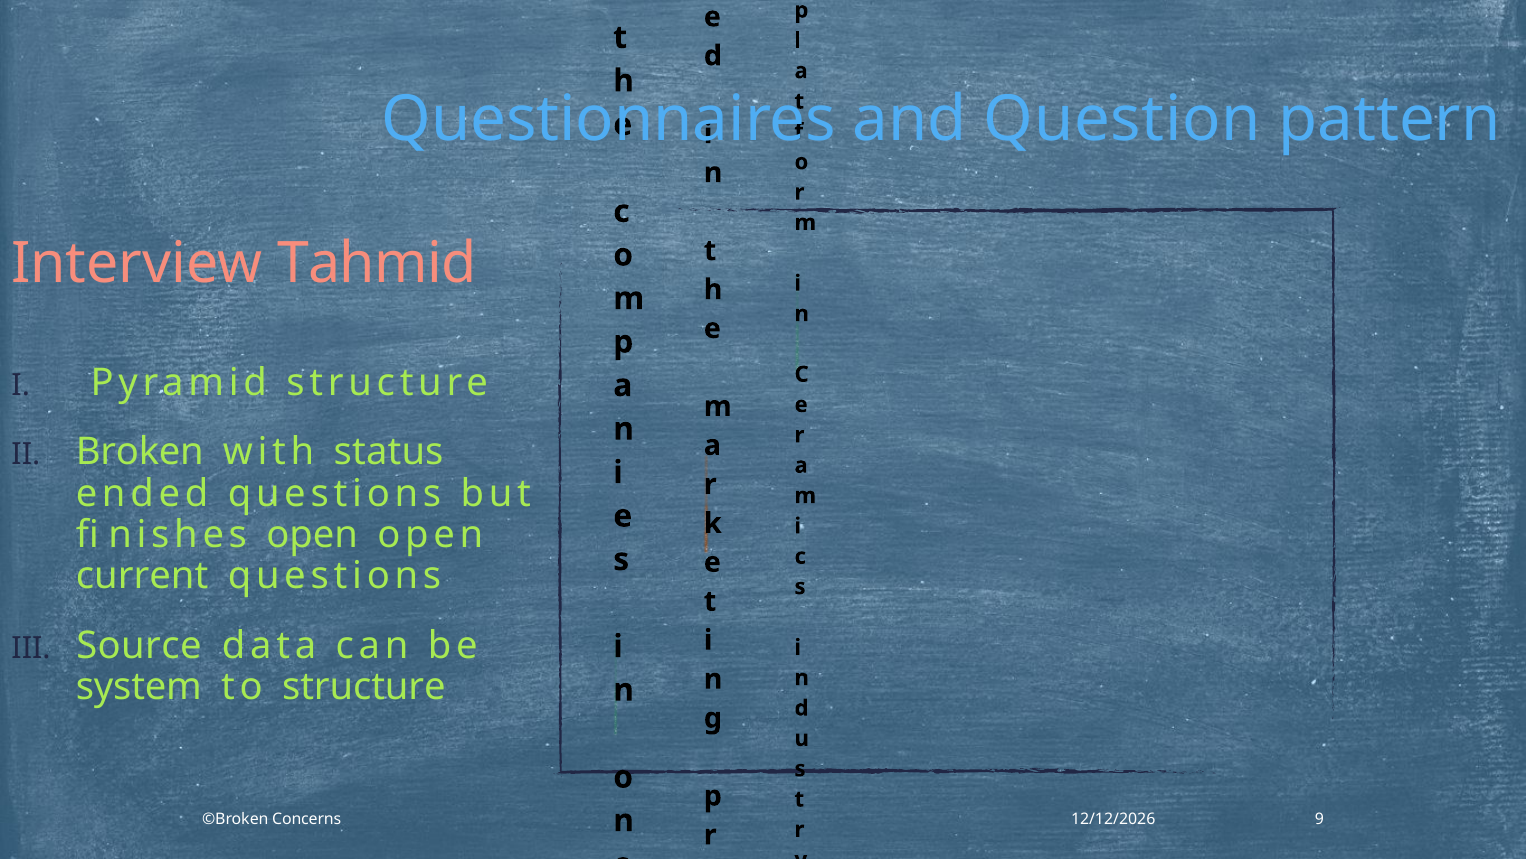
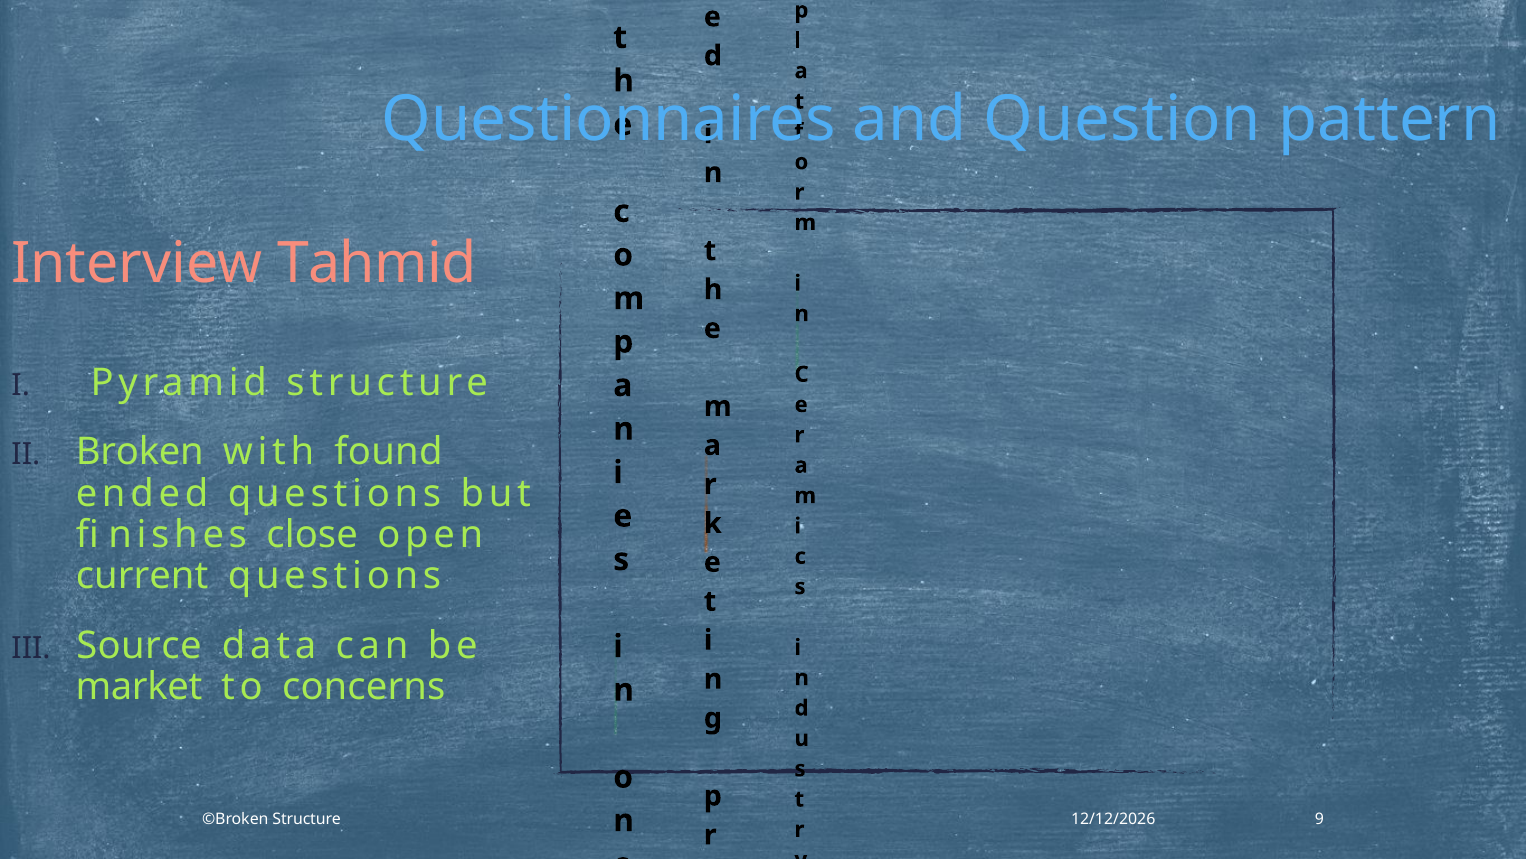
status: status -> found
finishes open: open -> close
system: system -> market
to structure: structure -> concerns
©Broken Concerns: Concerns -> Structure
